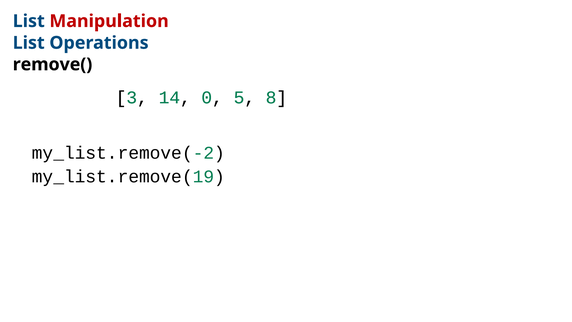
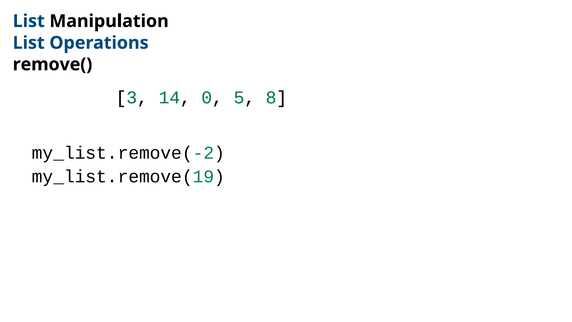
Manipulation colour: red -> black
